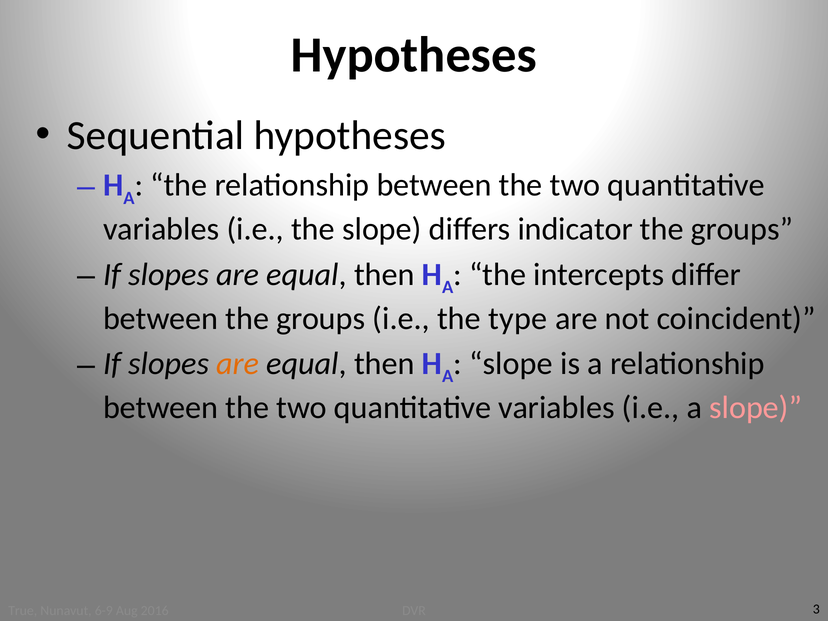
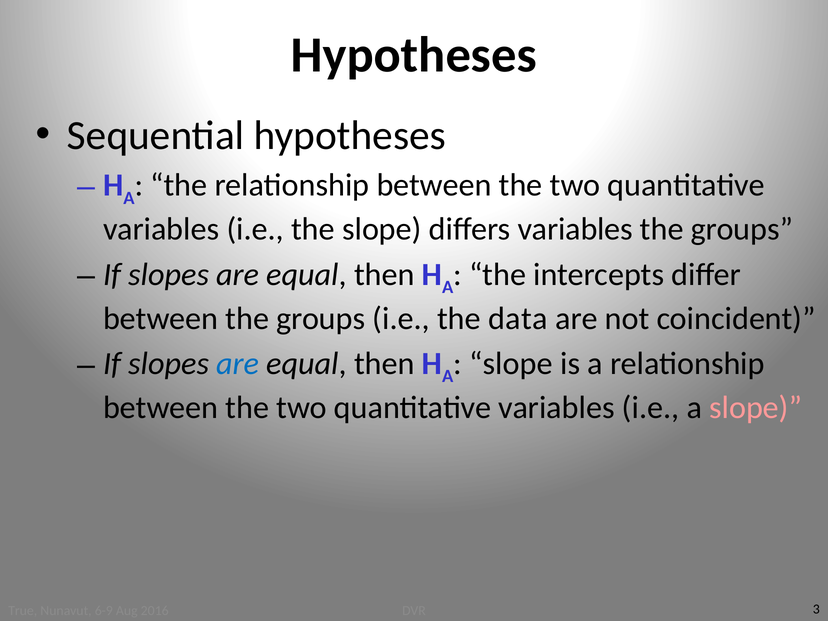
differs indicator: indicator -> variables
type: type -> data
are at (238, 364) colour: orange -> blue
